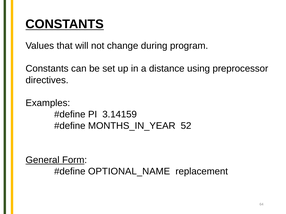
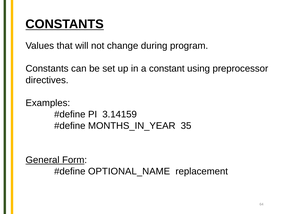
distance: distance -> constant
52: 52 -> 35
